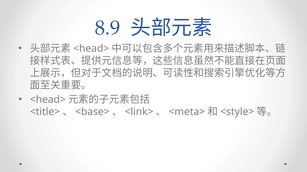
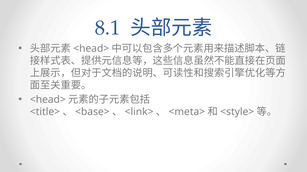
8.9: 8.9 -> 8.1
